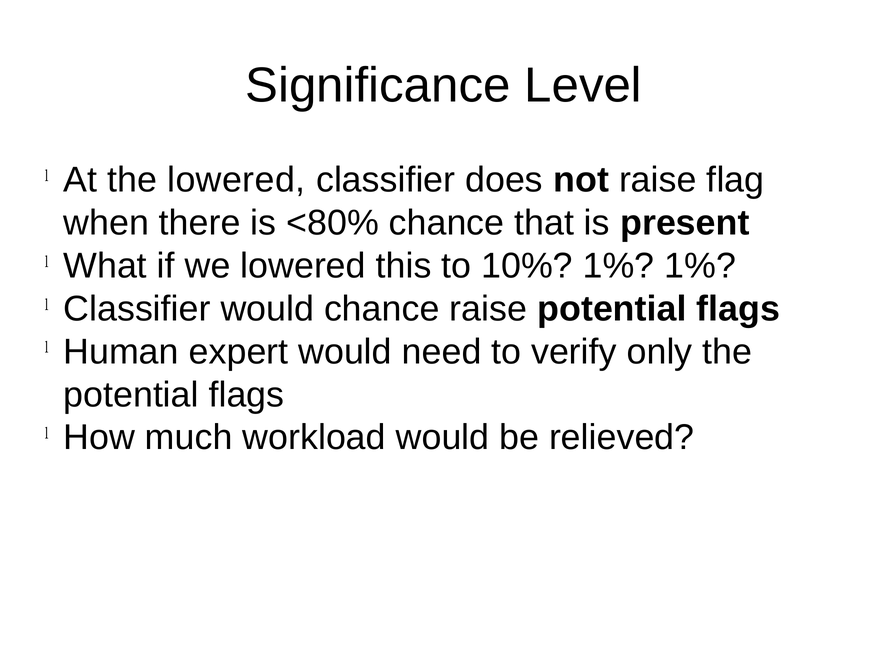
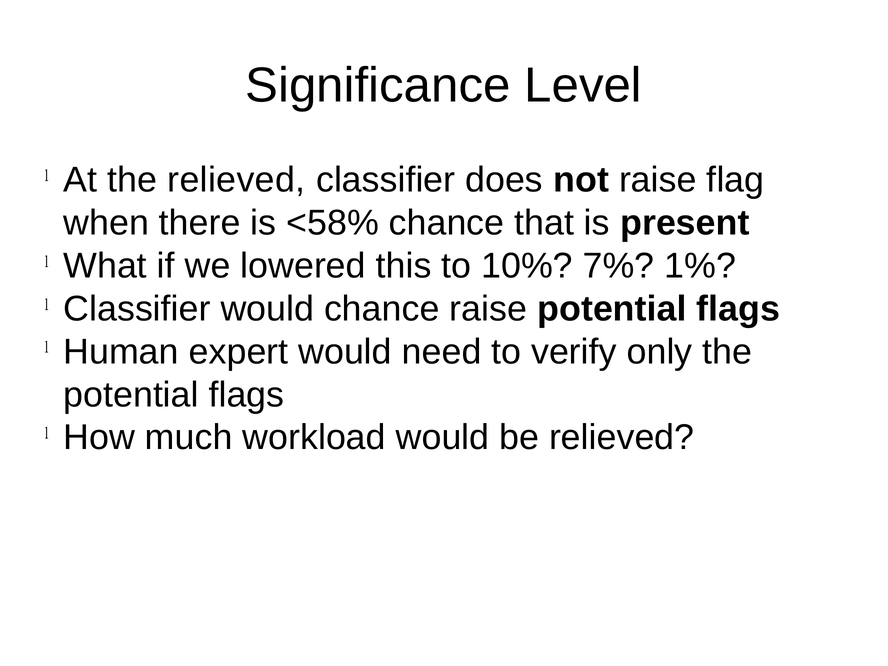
the lowered: lowered -> relieved
<80%: <80% -> <58%
10% 1%: 1% -> 7%
